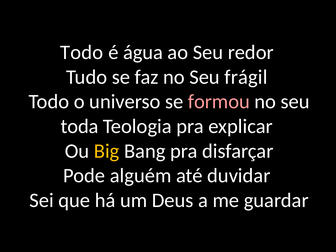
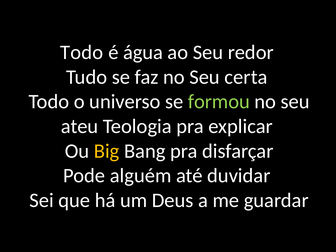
frágil: frágil -> certa
formou colour: pink -> light green
toda: toda -> ateu
